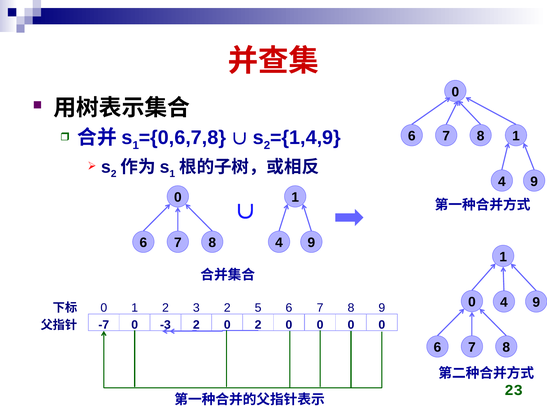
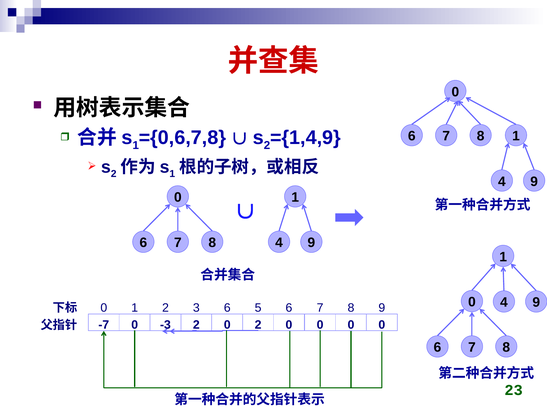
3 2: 2 -> 6
